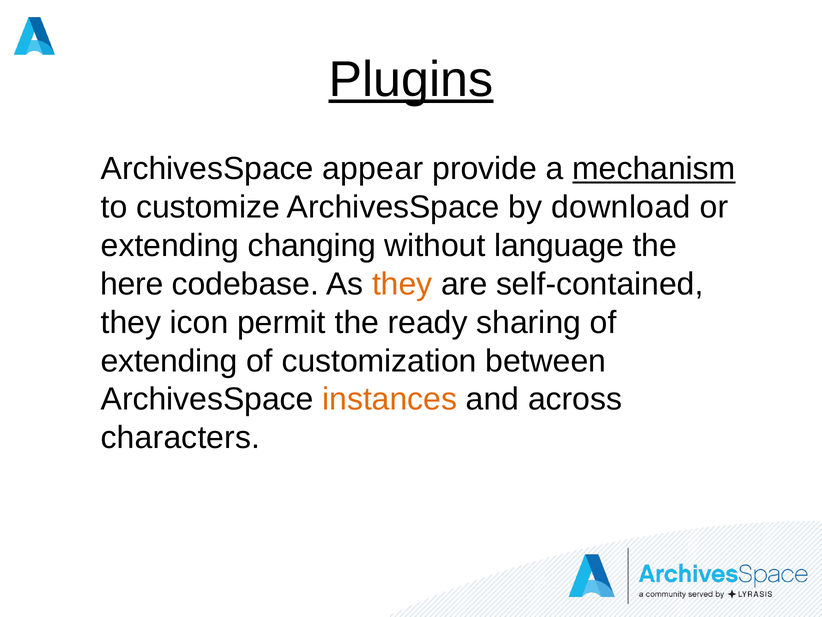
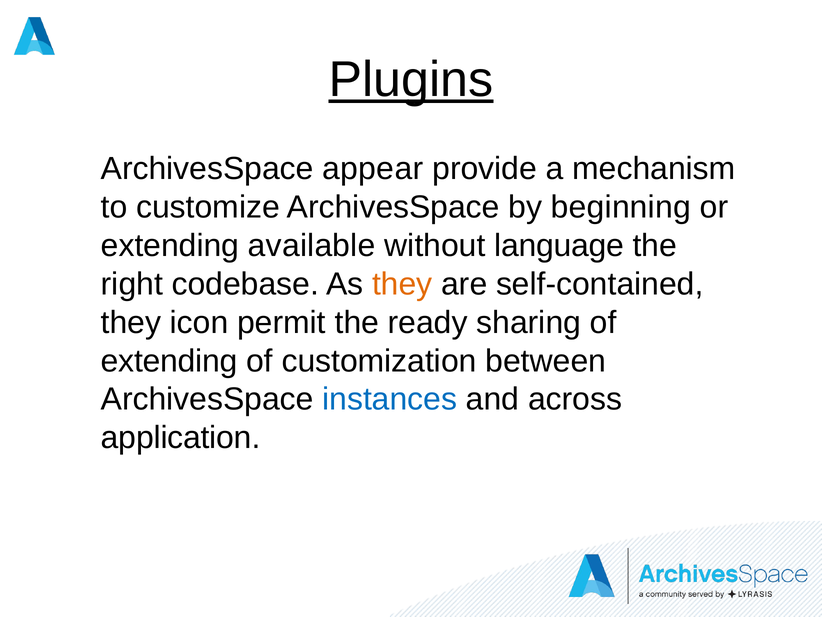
mechanism underline: present -> none
download: download -> beginning
changing: changing -> available
here: here -> right
instances colour: orange -> blue
characters: characters -> application
